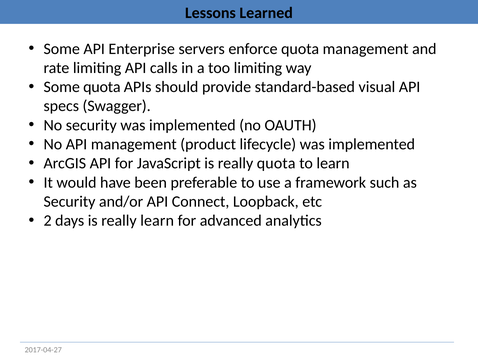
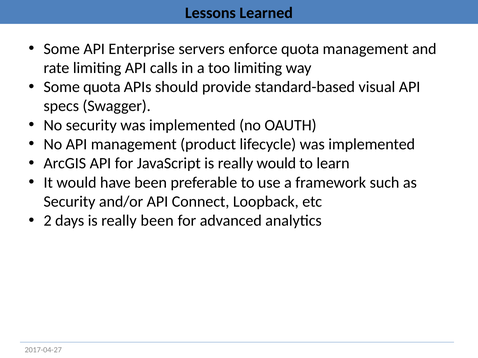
really quota: quota -> would
really learn: learn -> been
